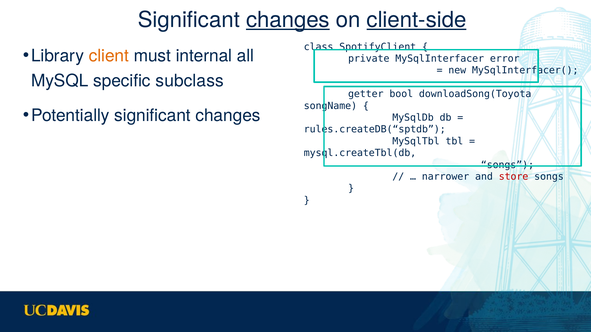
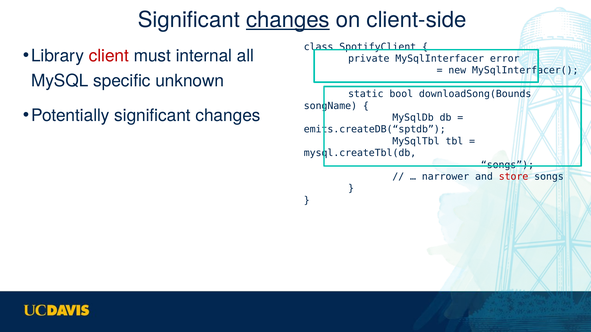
client-side underline: present -> none
client colour: orange -> red
subclass: subclass -> unknown
getter: getter -> static
downloadSong(Toyota: downloadSong(Toyota -> downloadSong(Bounds
rules.createDB(“sptdb: rules.createDB(“sptdb -> emits.createDB(“sptdb
